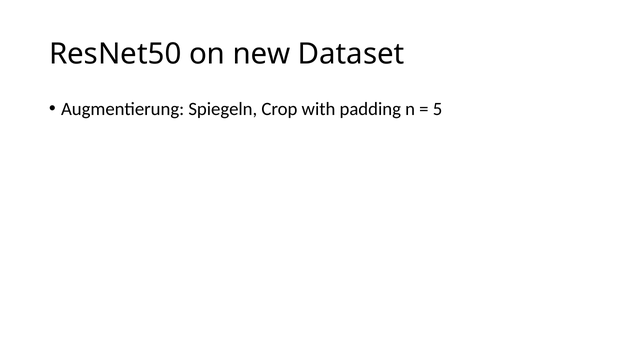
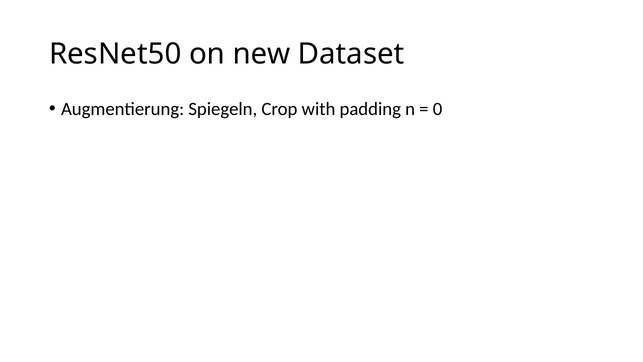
5: 5 -> 0
